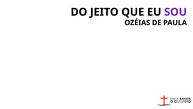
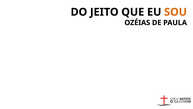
SOU colour: purple -> orange
